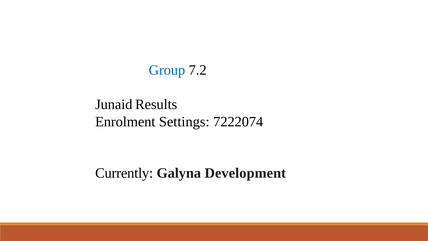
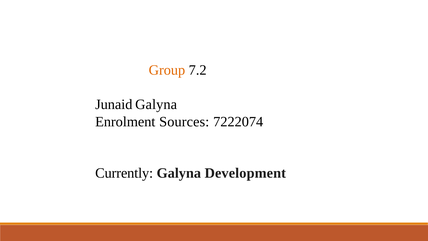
Group colour: blue -> orange
Junaid Results: Results -> Galyna
Settings: Settings -> Sources
